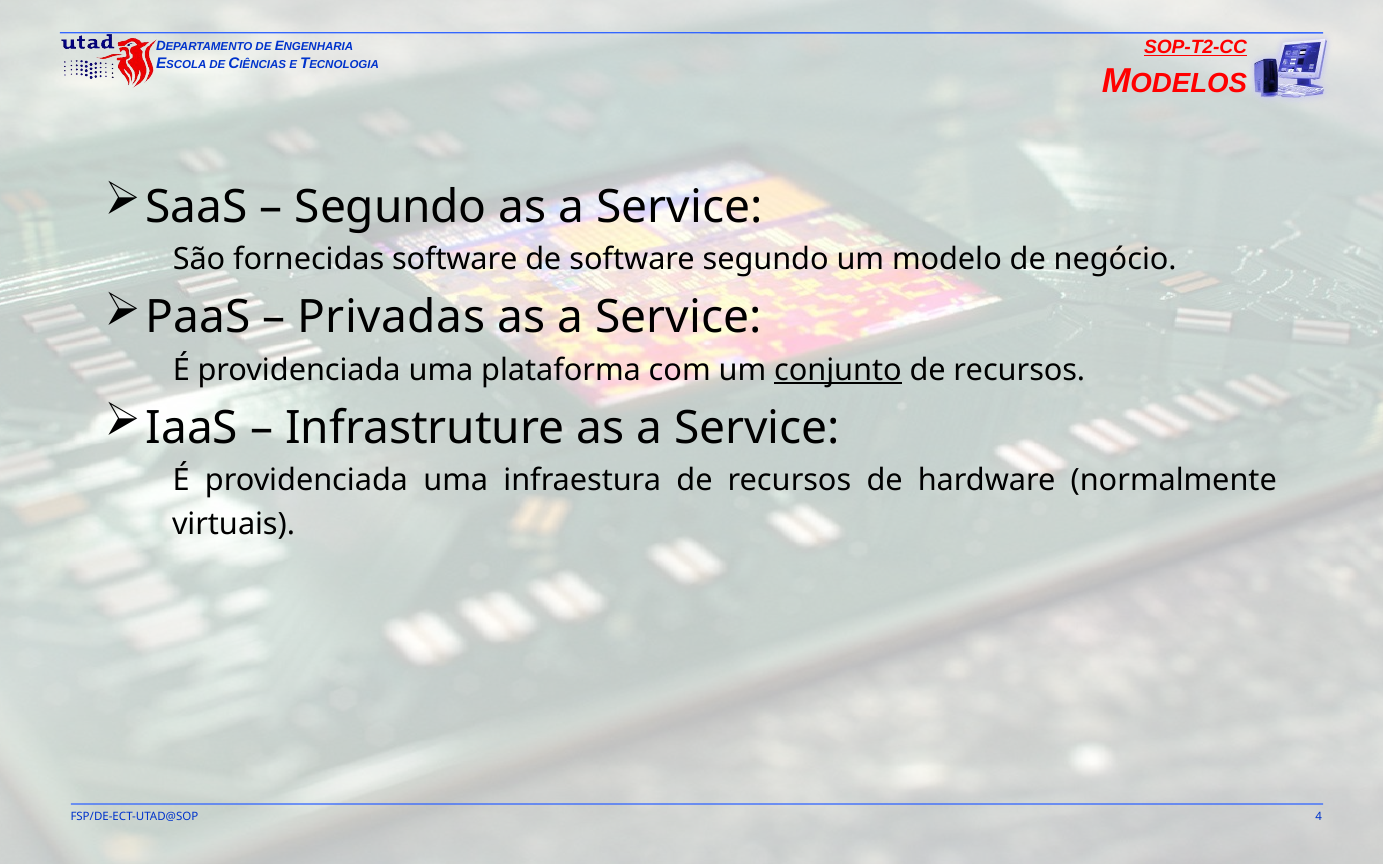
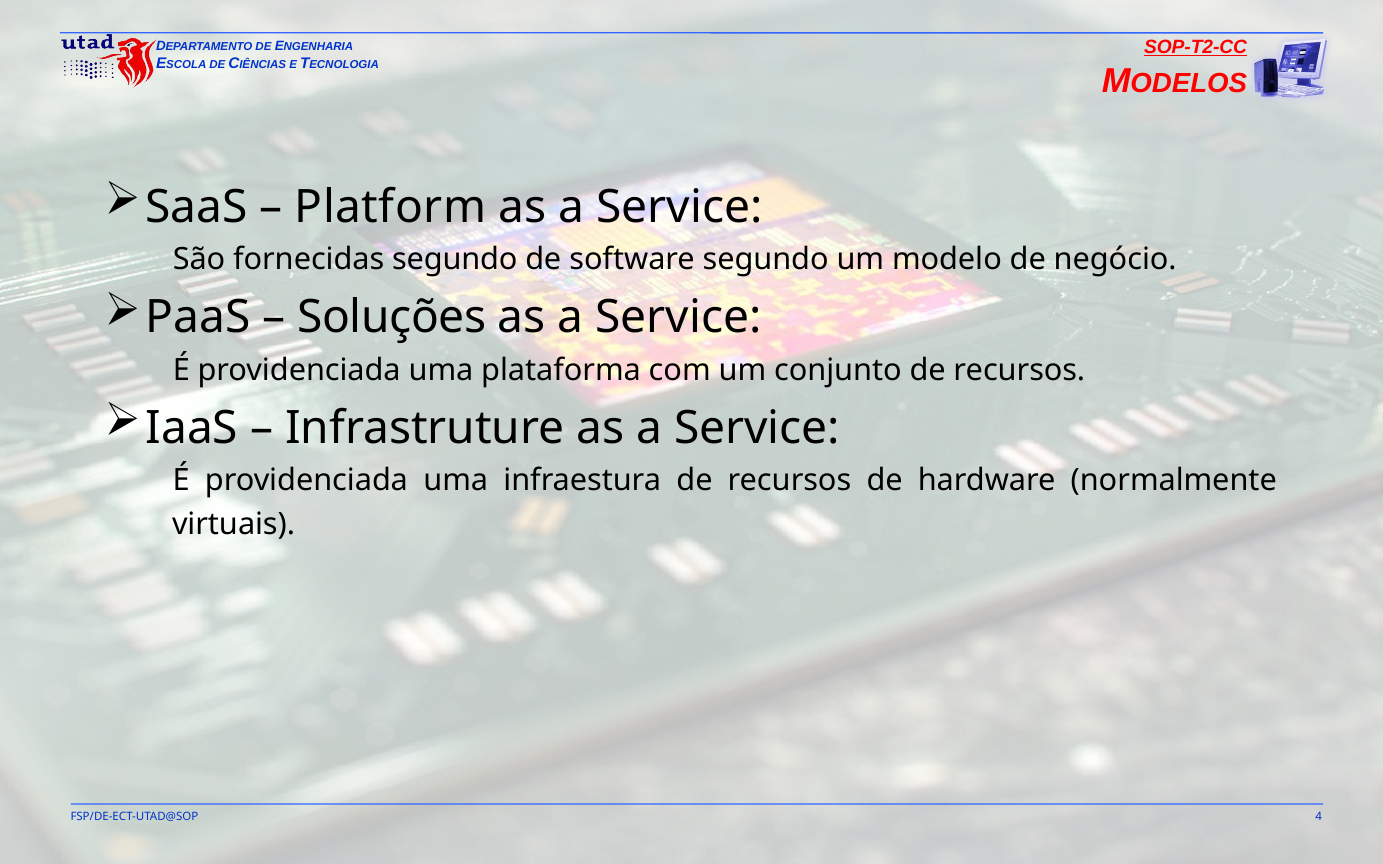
Segundo at (391, 207): Segundo -> Platform
fornecidas software: software -> segundo
Privadas: Privadas -> Soluções
conjunto underline: present -> none
